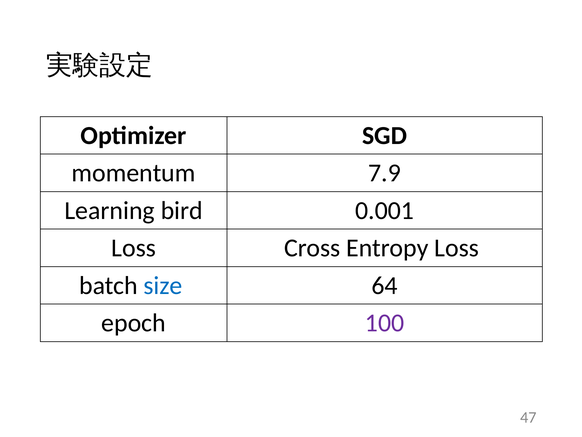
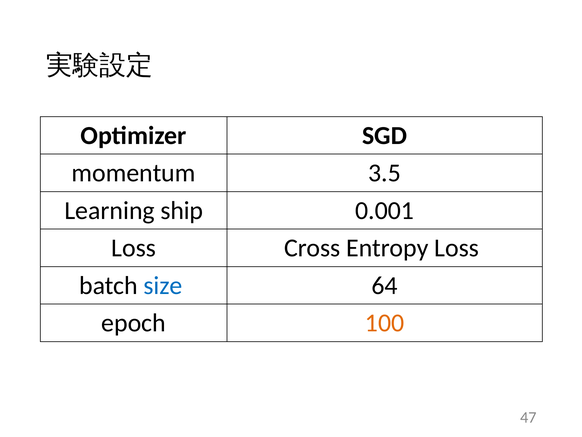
7.9: 7.9 -> 3.5
bird: bird -> ship
100 colour: purple -> orange
